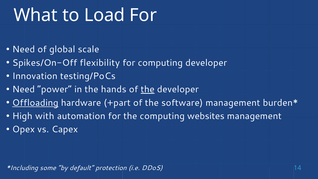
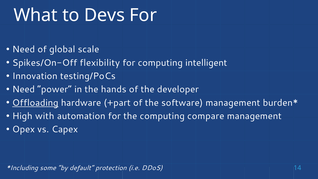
Load: Load -> Devs
computing developer: developer -> intelligent
the at (148, 89) underline: present -> none
websites: websites -> compare
